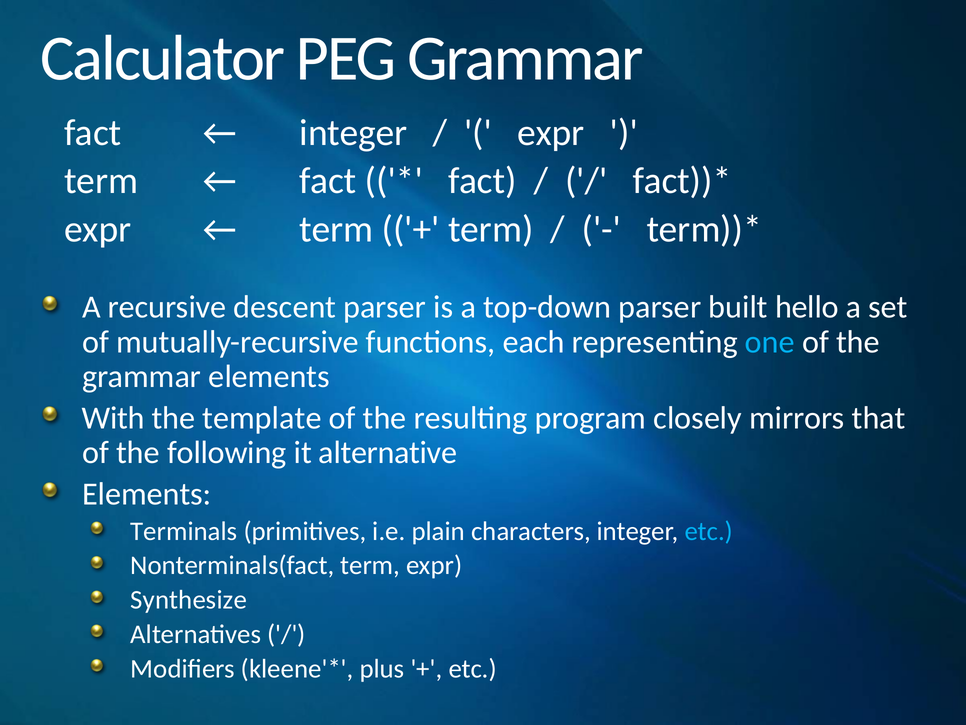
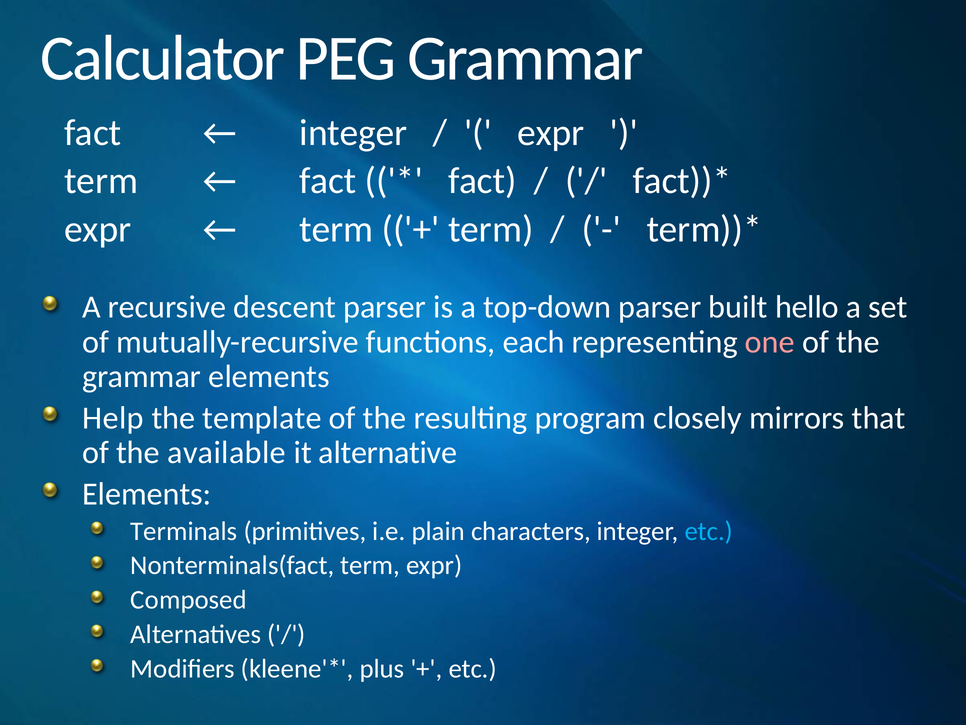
one colour: light blue -> pink
With: With -> Help
following: following -> available
Synthesize: Synthesize -> Composed
